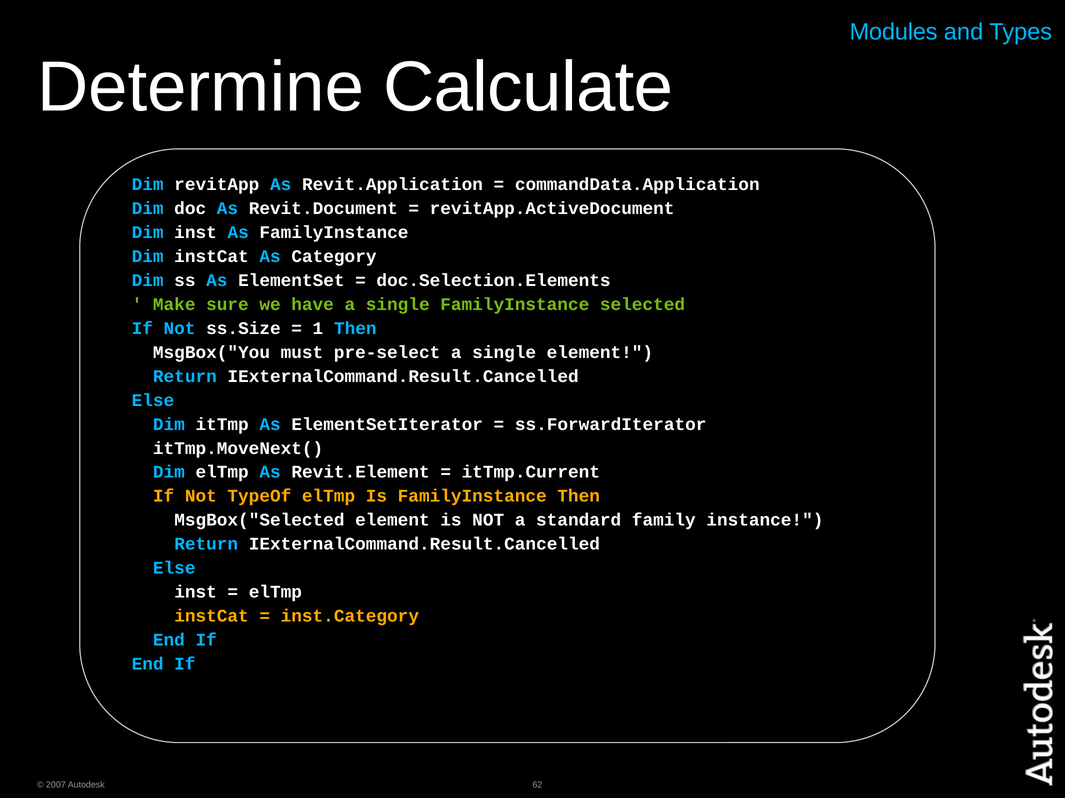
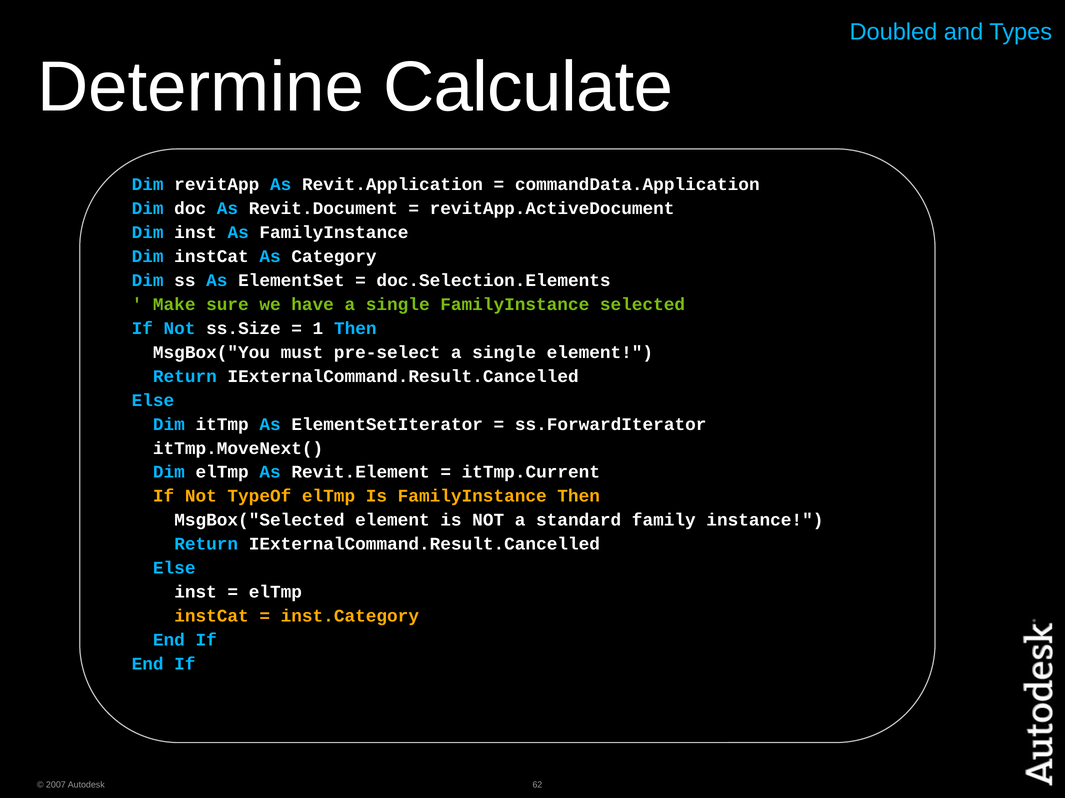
Modules: Modules -> Doubled
